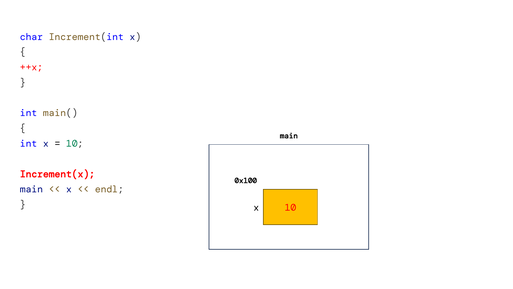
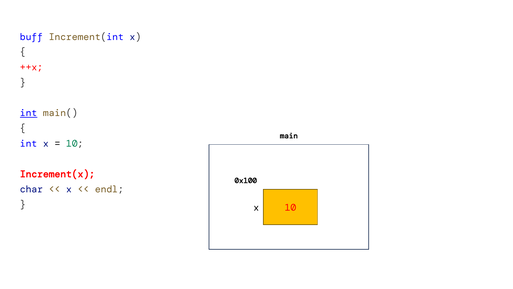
char: char -> buff
int at (29, 113) underline: none -> present
main at (31, 189): main -> char
